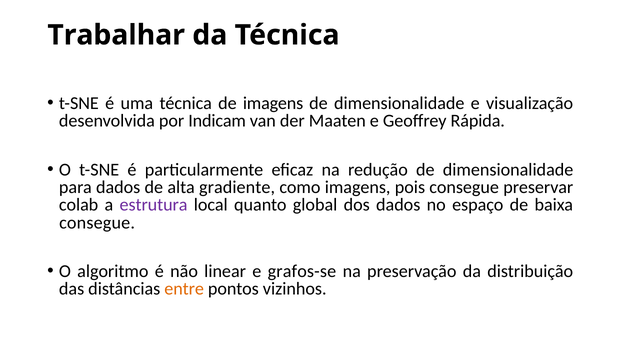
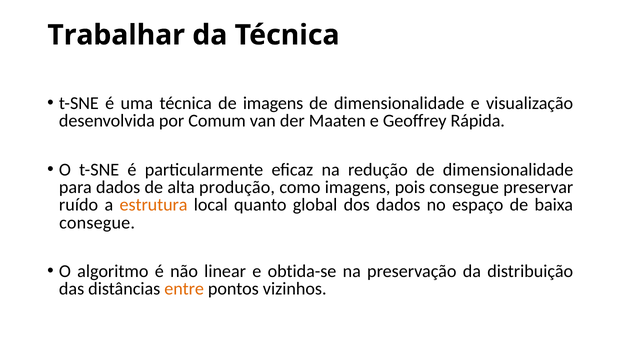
Indicam: Indicam -> Comum
gradiente: gradiente -> produção
colab: colab -> ruído
estrutura colour: purple -> orange
grafos-se: grafos-se -> obtida-se
